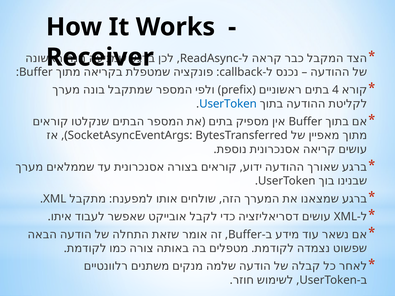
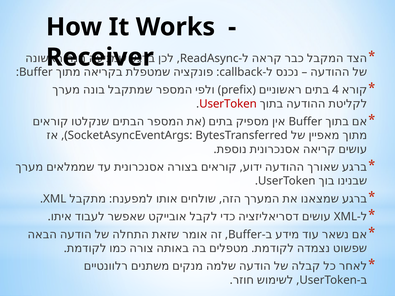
UserToken at (228, 104) colour: blue -> red
